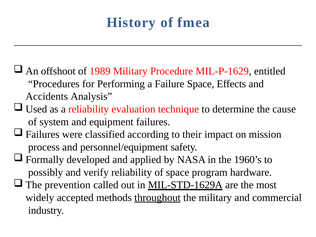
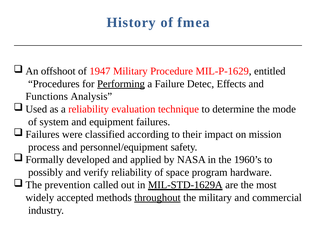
1989: 1989 -> 1947
Performing underline: none -> present
Failure Space: Space -> Detec
Accidents: Accidents -> Functions
cause: cause -> mode
